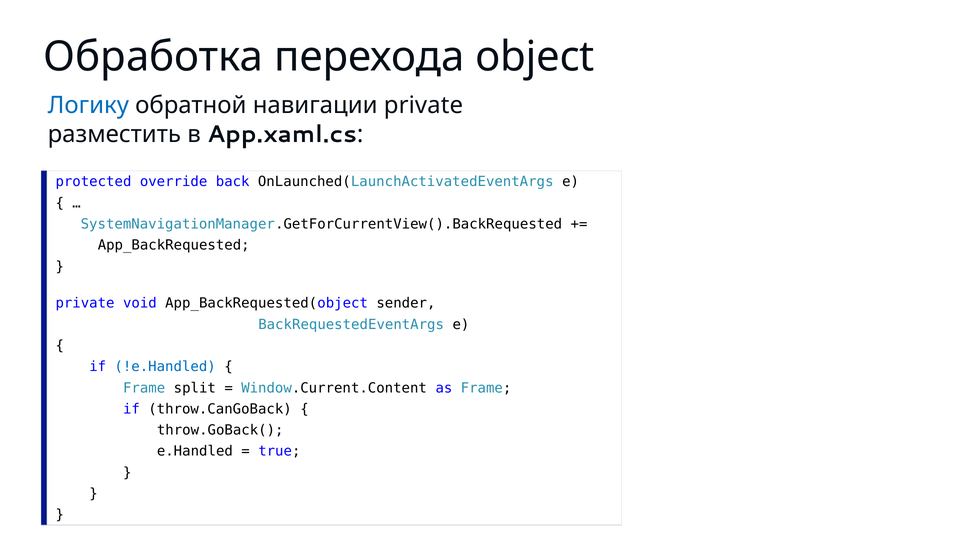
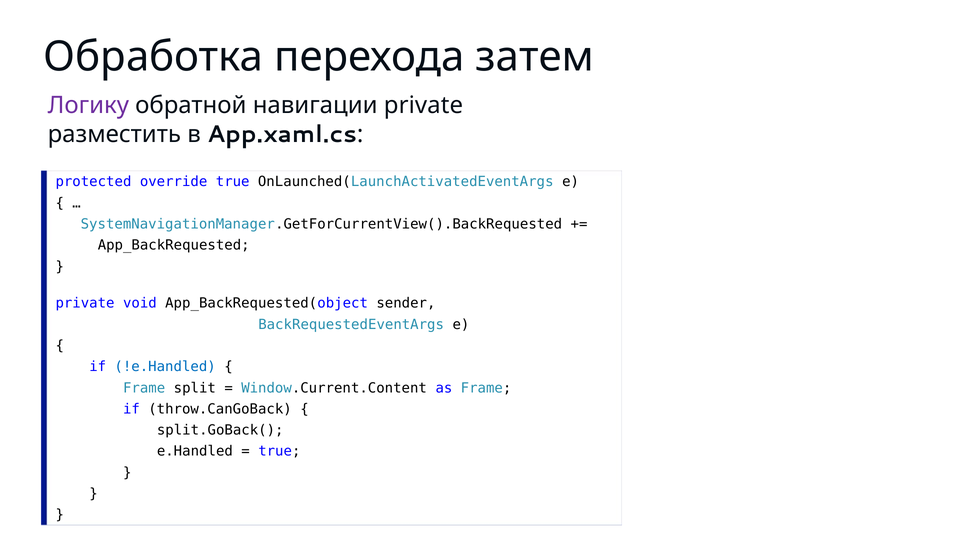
object: object -> затем
Логику colour: blue -> purple
override back: back -> true
throw.GoBack(: throw.GoBack( -> split.GoBack(
